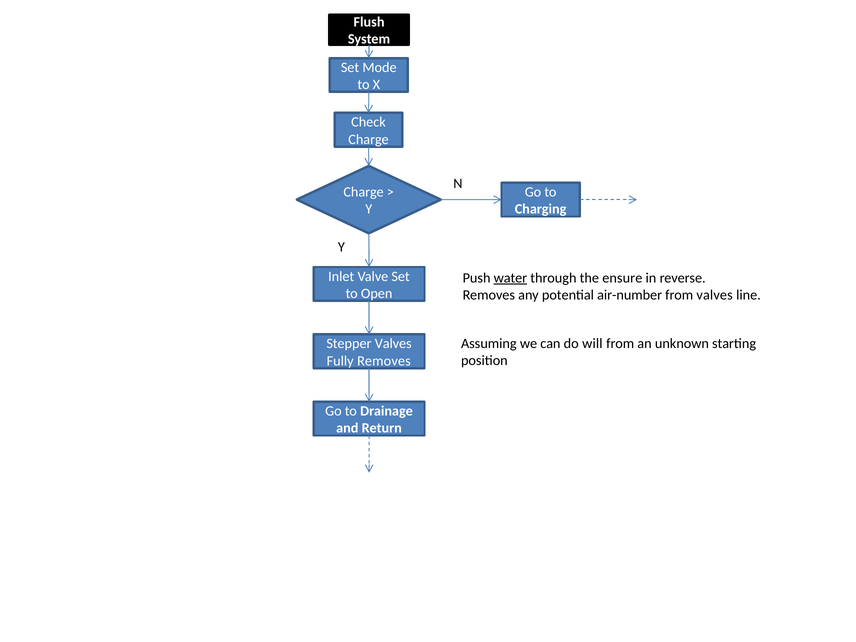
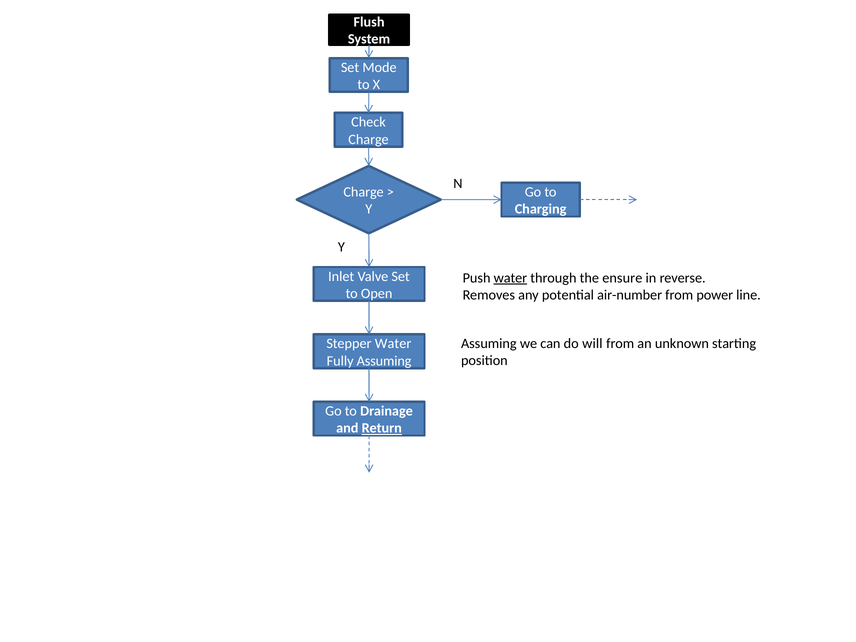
from valves: valves -> power
Stepper Valves: Valves -> Water
Fully Removes: Removes -> Assuming
Return underline: none -> present
